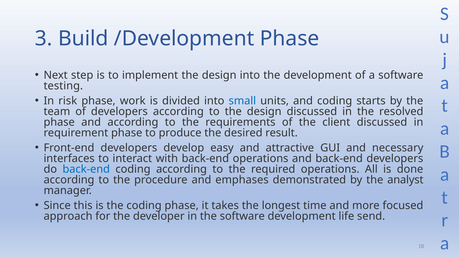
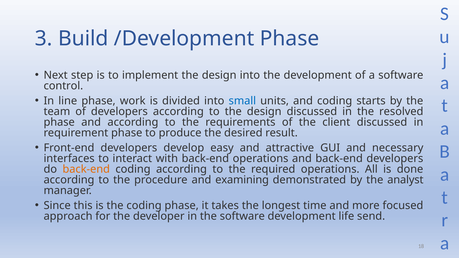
testing: testing -> control
risk: risk -> line
back-end at (86, 169) colour: blue -> orange
emphases: emphases -> examining
